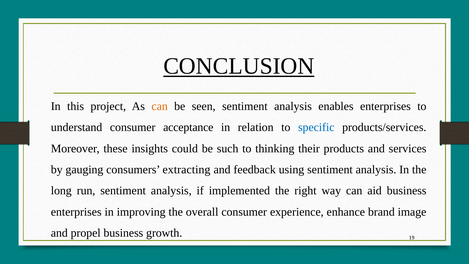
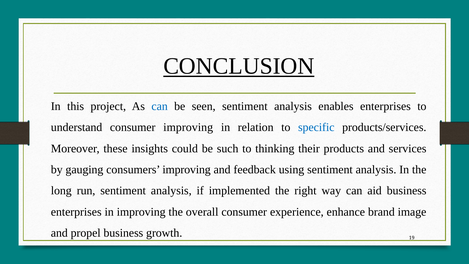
can at (160, 106) colour: orange -> blue
consumer acceptance: acceptance -> improving
consumers extracting: extracting -> improving
